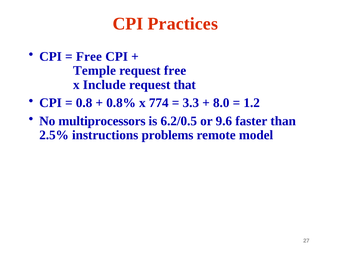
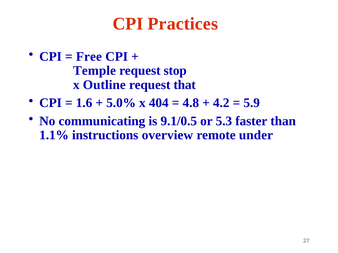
request free: free -> stop
Include: Include -> Outline
0.8: 0.8 -> 1.6
0.8%: 0.8% -> 5.0%
774: 774 -> 404
3.3: 3.3 -> 4.8
8.0: 8.0 -> 4.2
1.2: 1.2 -> 5.9
multiprocessors: multiprocessors -> communicating
6.2/0.5: 6.2/0.5 -> 9.1/0.5
9.6: 9.6 -> 5.3
2.5%: 2.5% -> 1.1%
problems: problems -> overview
model: model -> under
